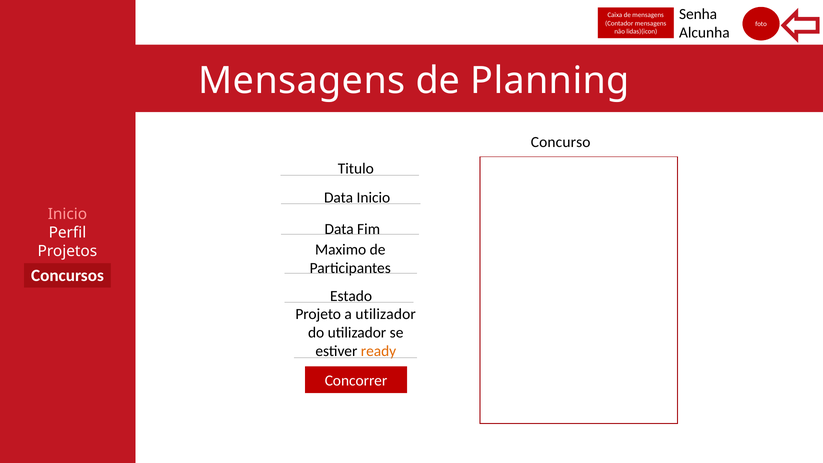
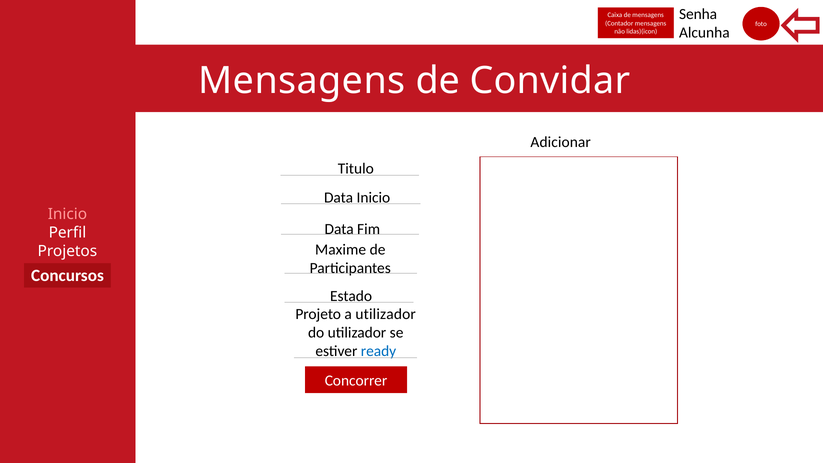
Planning: Planning -> Convidar
Concurso: Concurso -> Adicionar
Maximo: Maximo -> Maxime
ready colour: orange -> blue
